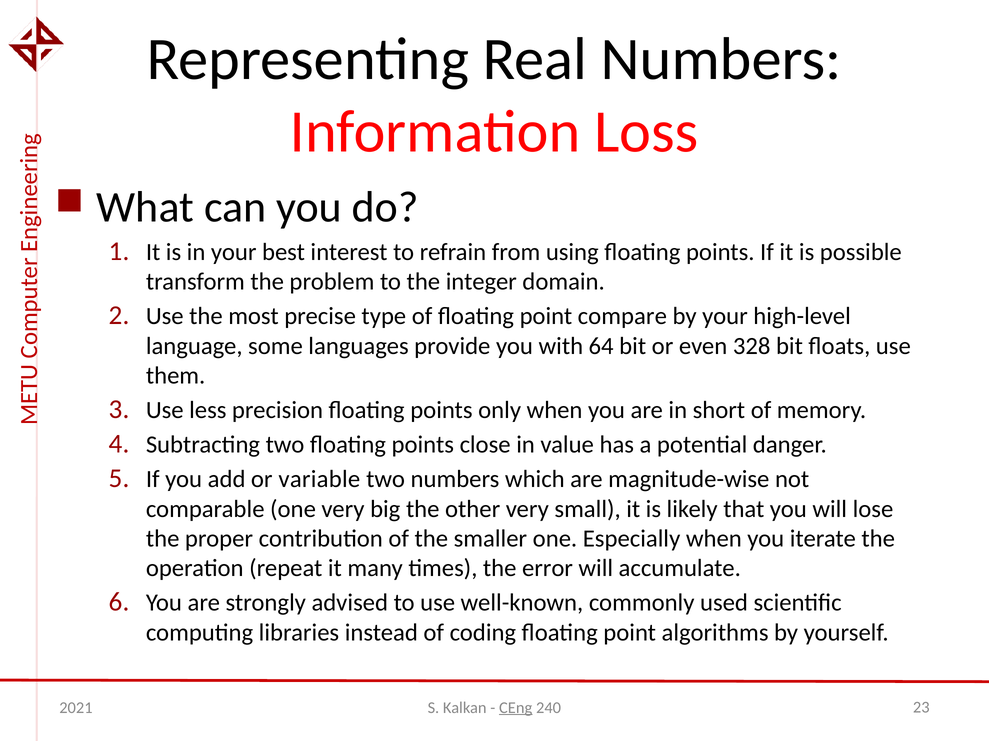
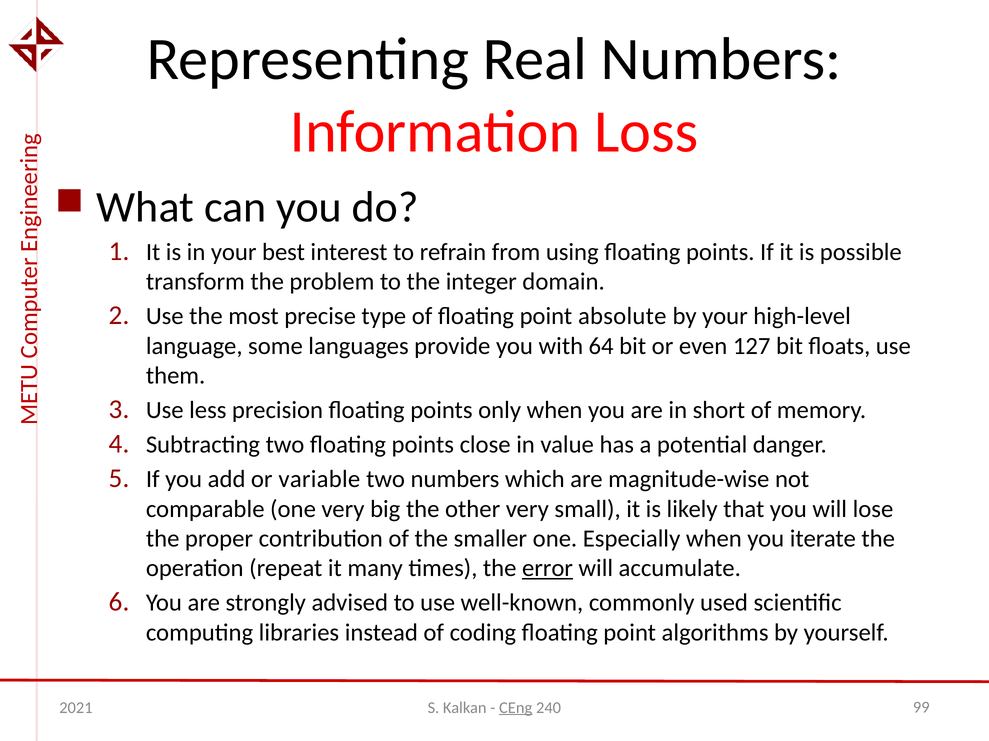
compare: compare -> absolute
328: 328 -> 127
error underline: none -> present
23: 23 -> 99
